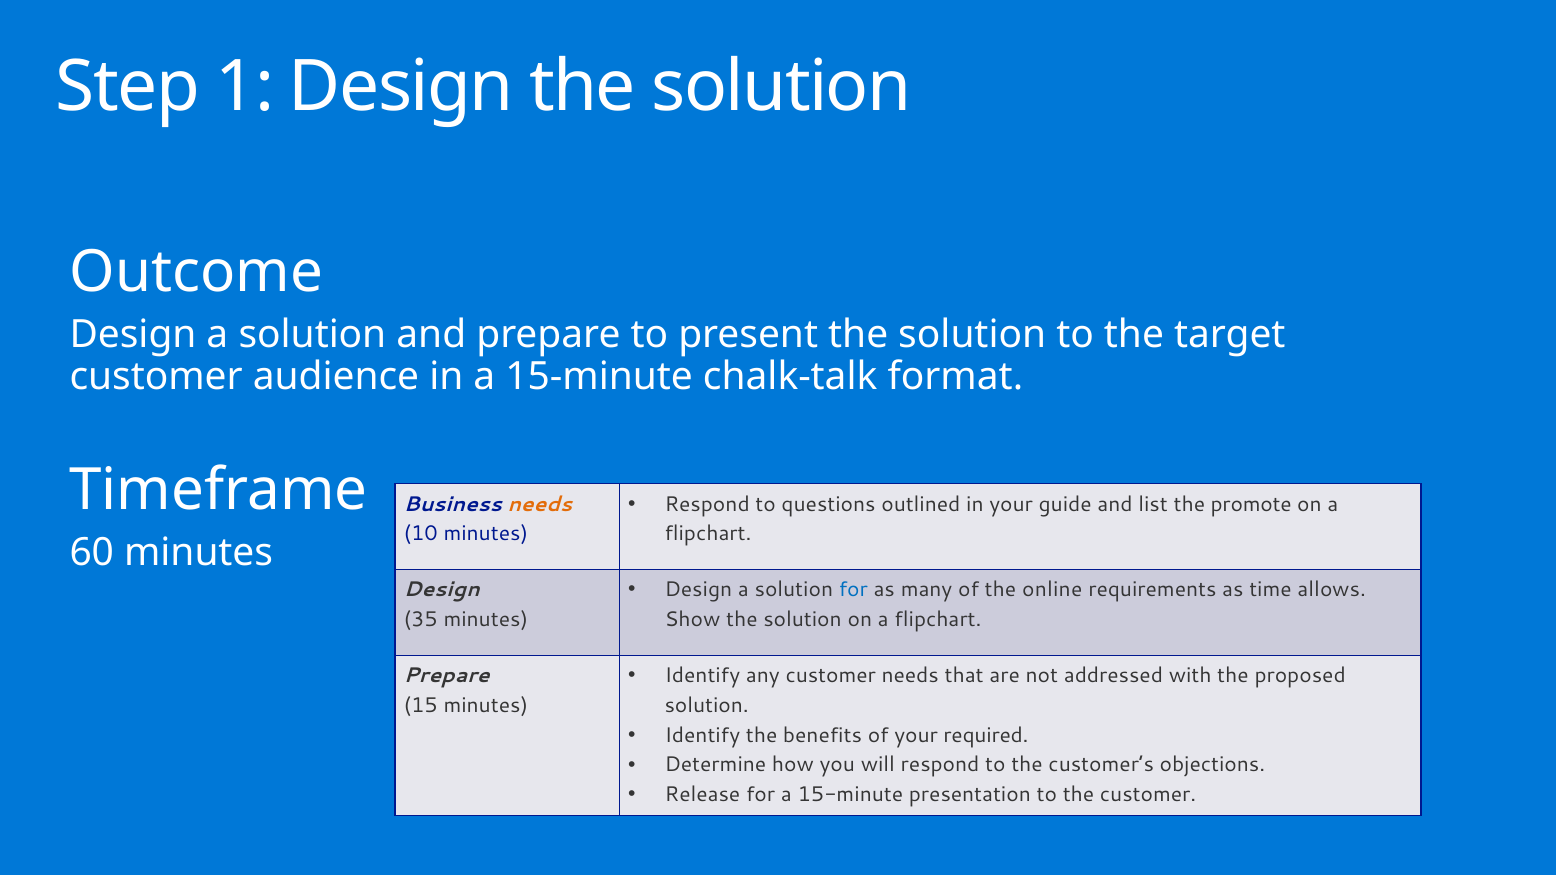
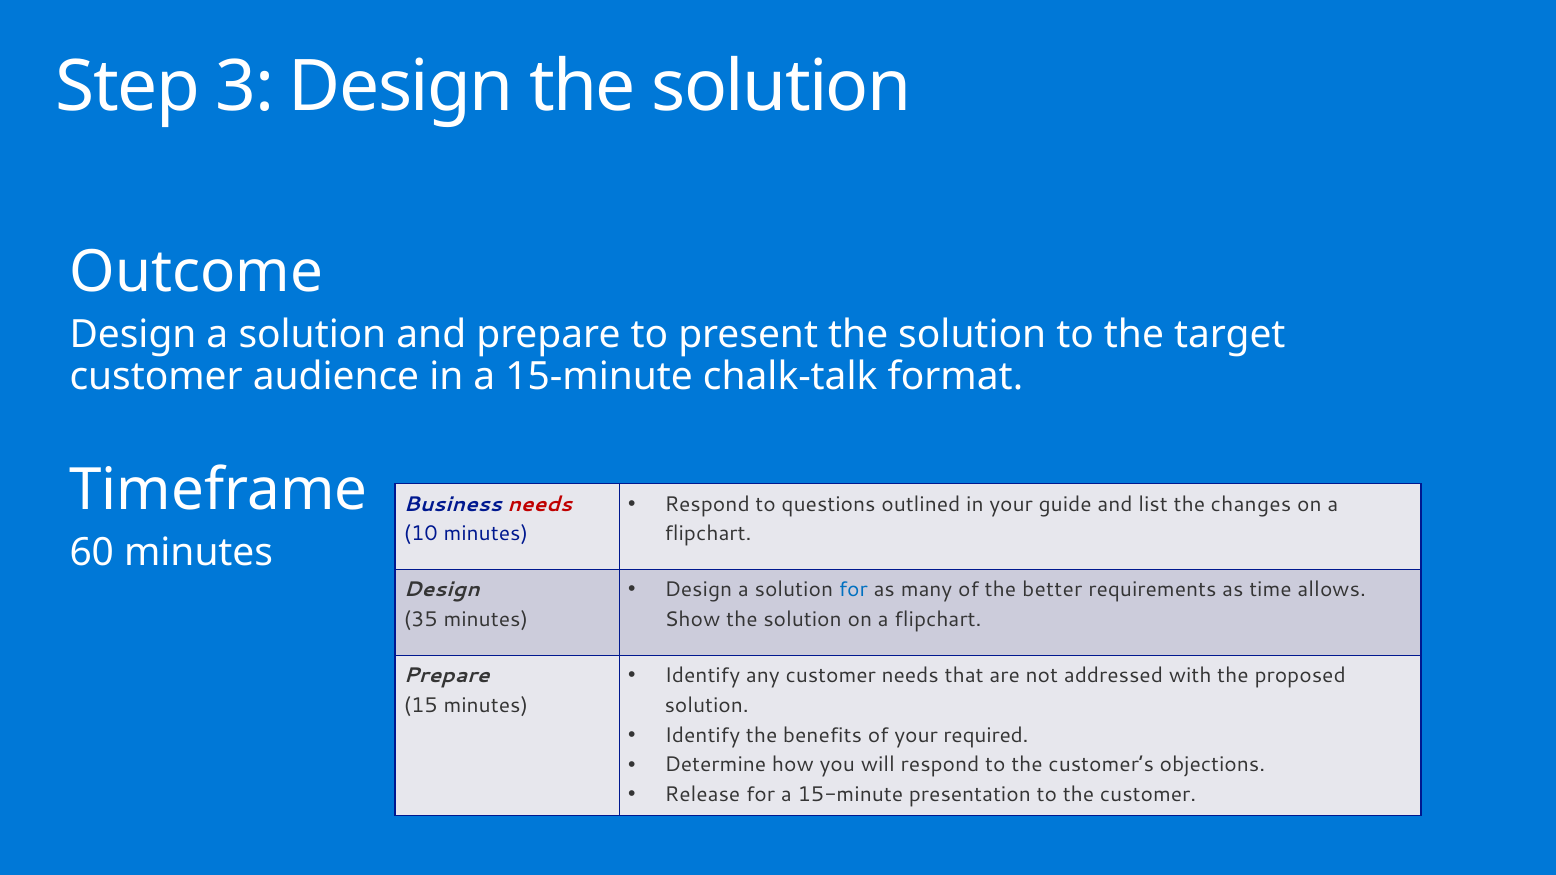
1: 1 -> 3
promote: promote -> changes
needs at (540, 504) colour: orange -> red
online: online -> better
